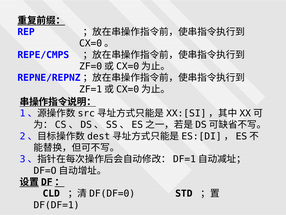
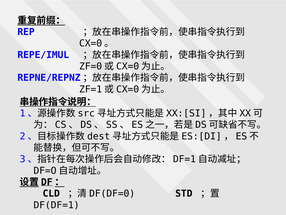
REPE/CMPS: REPE/CMPS -> REPE/IMUL
